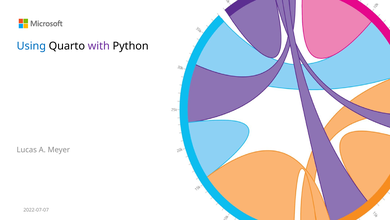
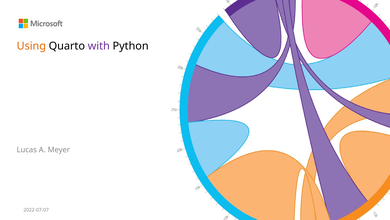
Using colour: blue -> orange
